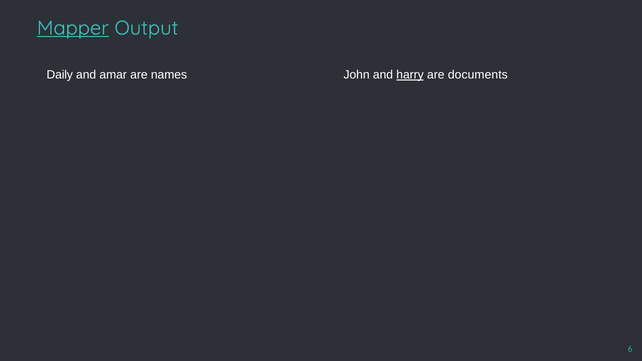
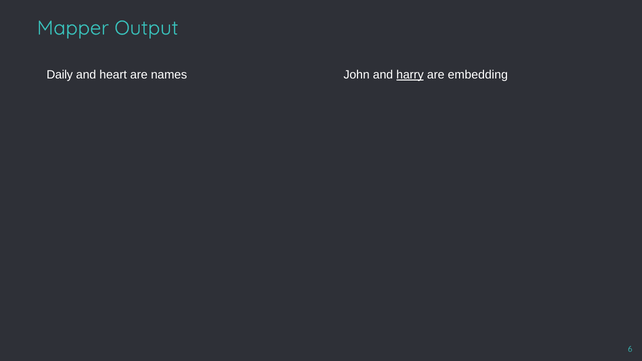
Mapper underline: present -> none
amar: amar -> heart
documents: documents -> embedding
